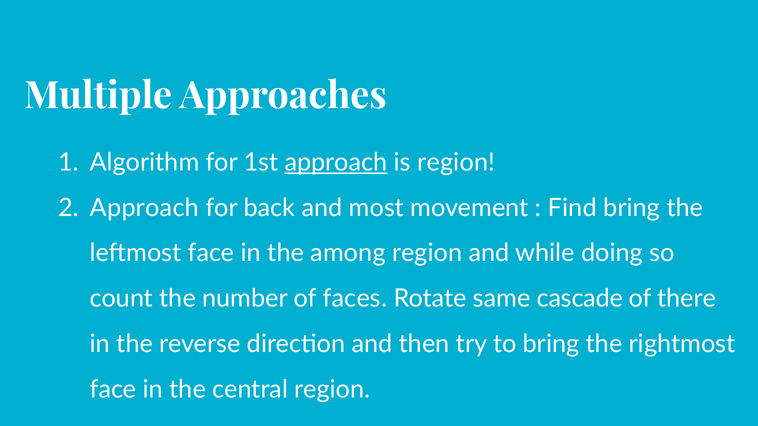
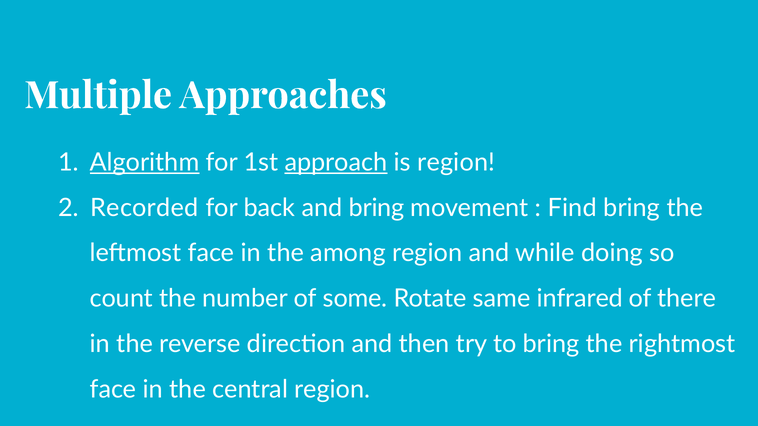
Algorithm underline: none -> present
Approach at (144, 208): Approach -> Recorded
and most: most -> bring
faces: faces -> some
cascade: cascade -> infrared
